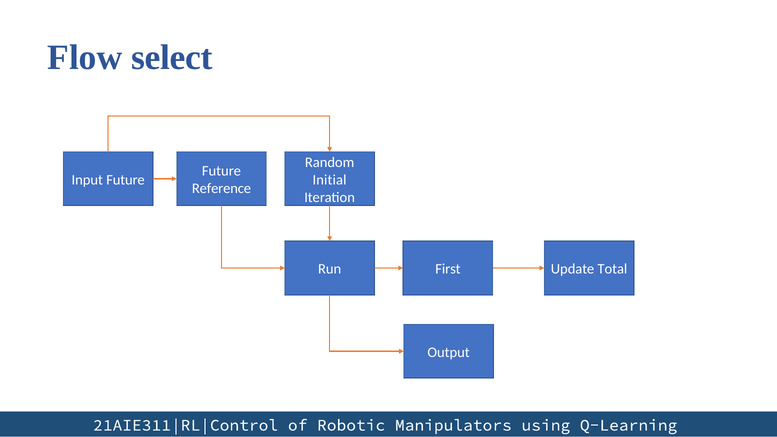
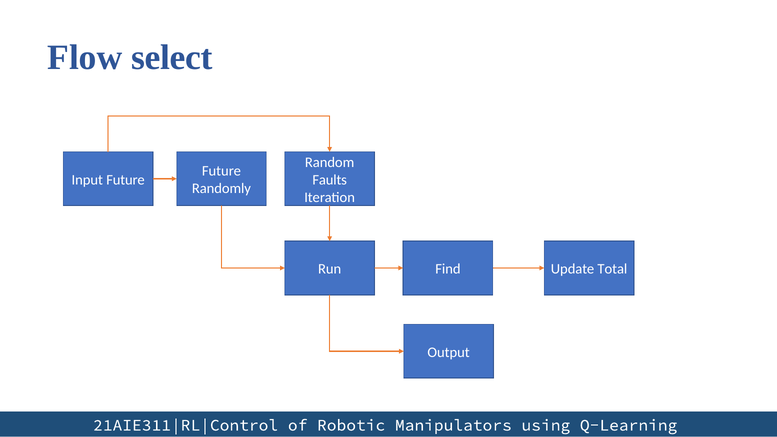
Initial: Initial -> Faults
Reference: Reference -> Randomly
First: First -> Find
